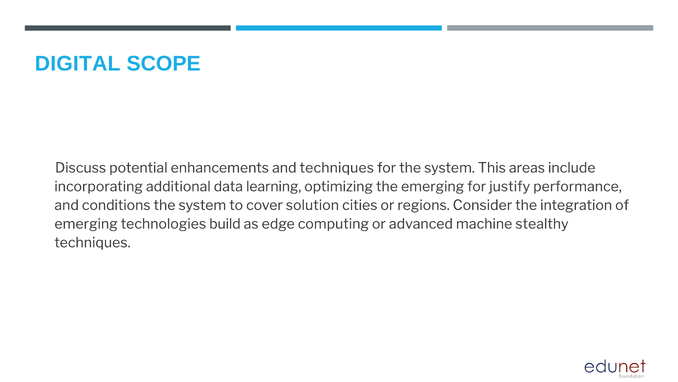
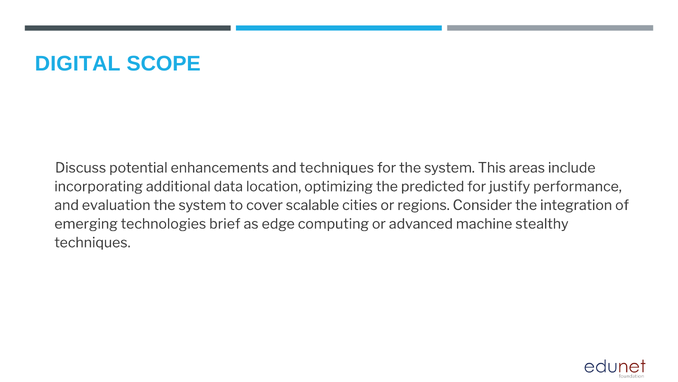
learning: learning -> location
the emerging: emerging -> predicted
conditions: conditions -> evaluation
solution: solution -> scalable
build: build -> brief
